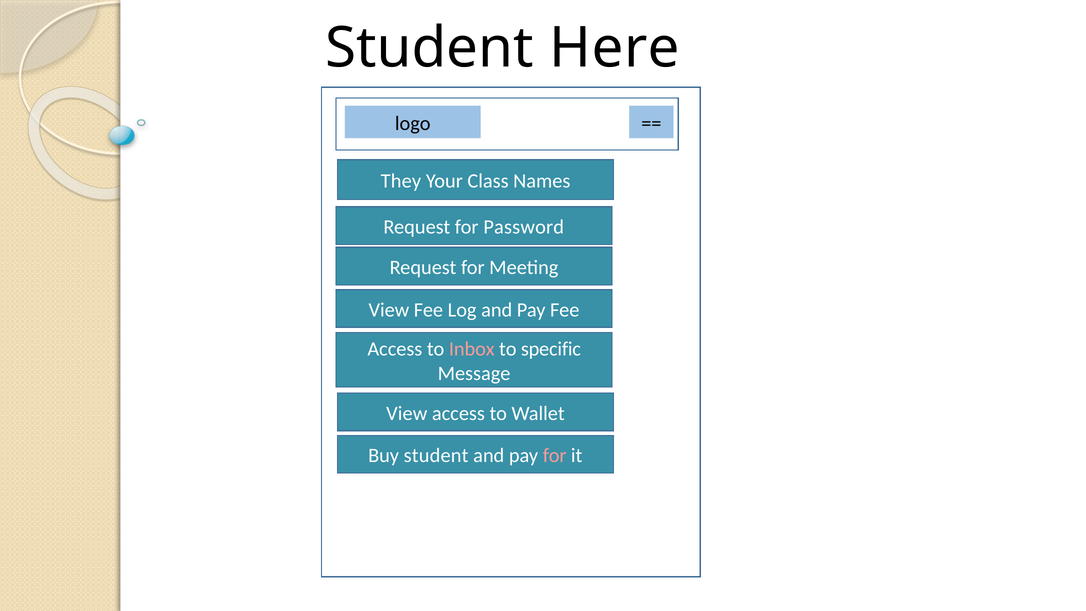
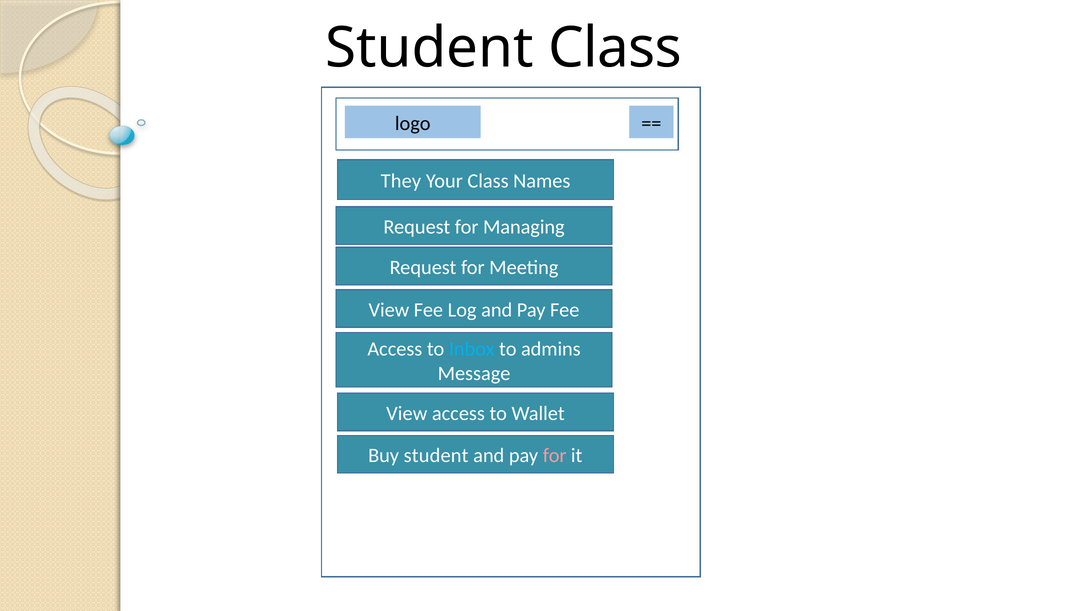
Student Here: Here -> Class
Password: Password -> Managing
Inbox colour: pink -> light blue
specific: specific -> admins
